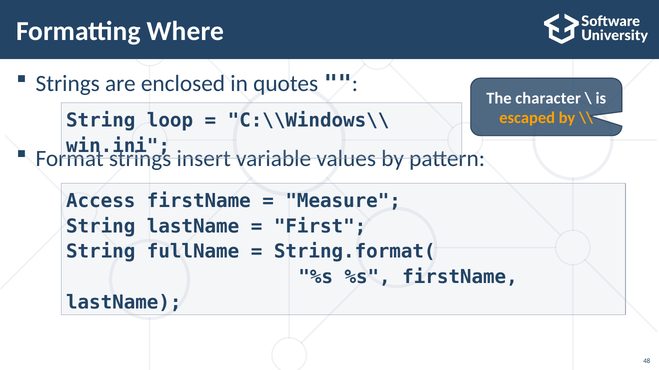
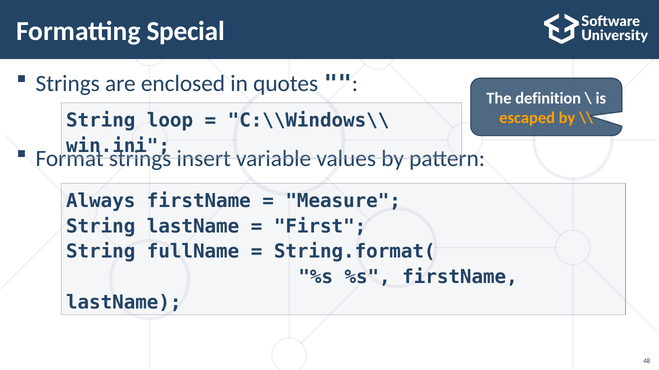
Where: Where -> Special
character: character -> definition
Access: Access -> Always
